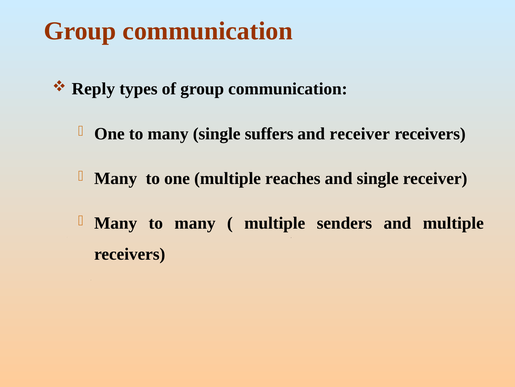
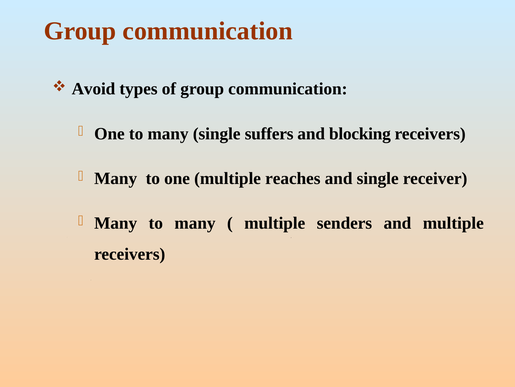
Reply: Reply -> Avoid
and receiver: receiver -> blocking
